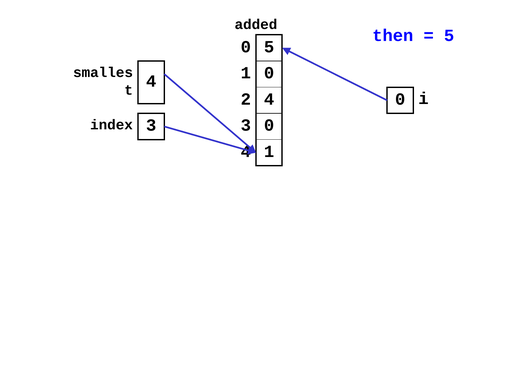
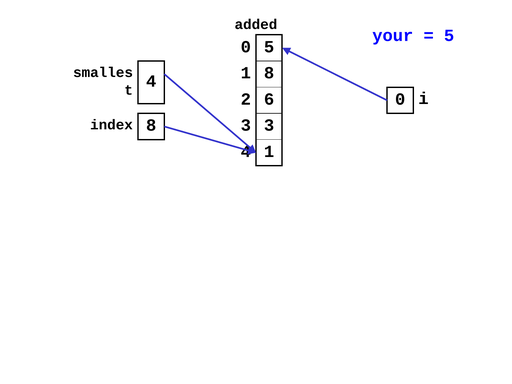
then: then -> your
1 0: 0 -> 8
2 4: 4 -> 6
0 at (269, 125): 0 -> 3
index 3: 3 -> 8
